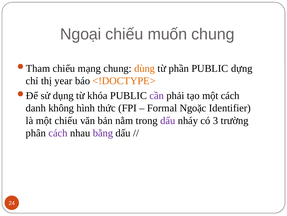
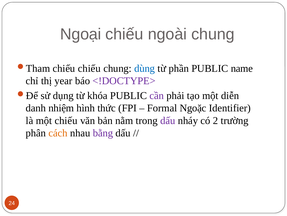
muốn: muốn -> ngoài
chiếu mạng: mạng -> chiếu
dùng colour: orange -> blue
dựng: dựng -> name
<!DOCTYPE> colour: orange -> purple
một cách: cách -> diễn
không: không -> nhiệm
3: 3 -> 2
cách at (58, 133) colour: purple -> orange
